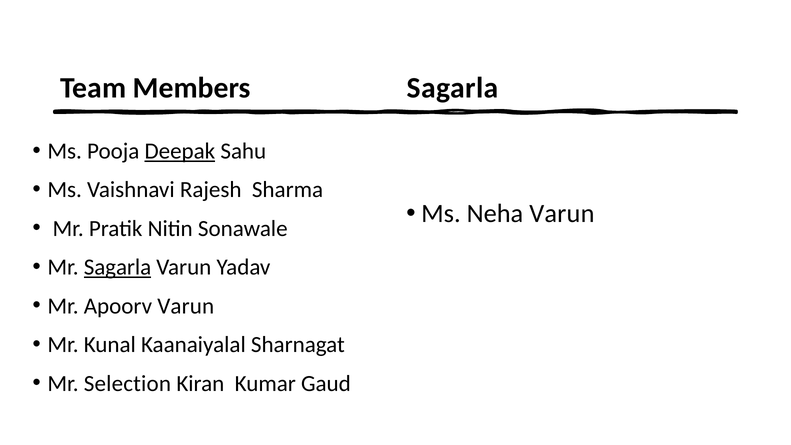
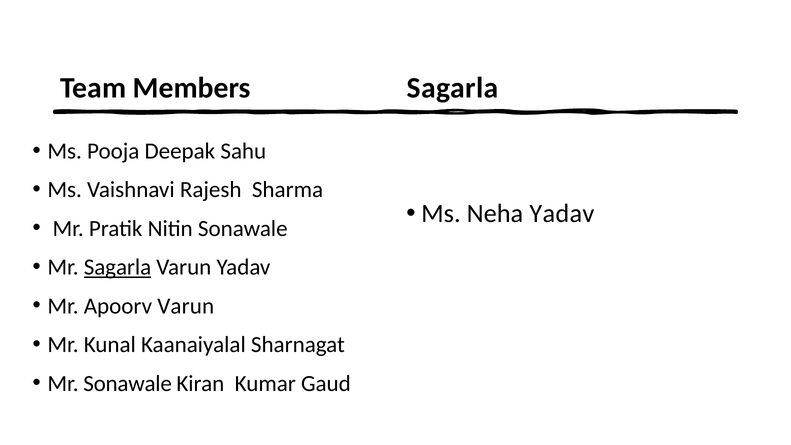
Deepak underline: present -> none
Neha Varun: Varun -> Yadav
Mr Selection: Selection -> Sonawale
